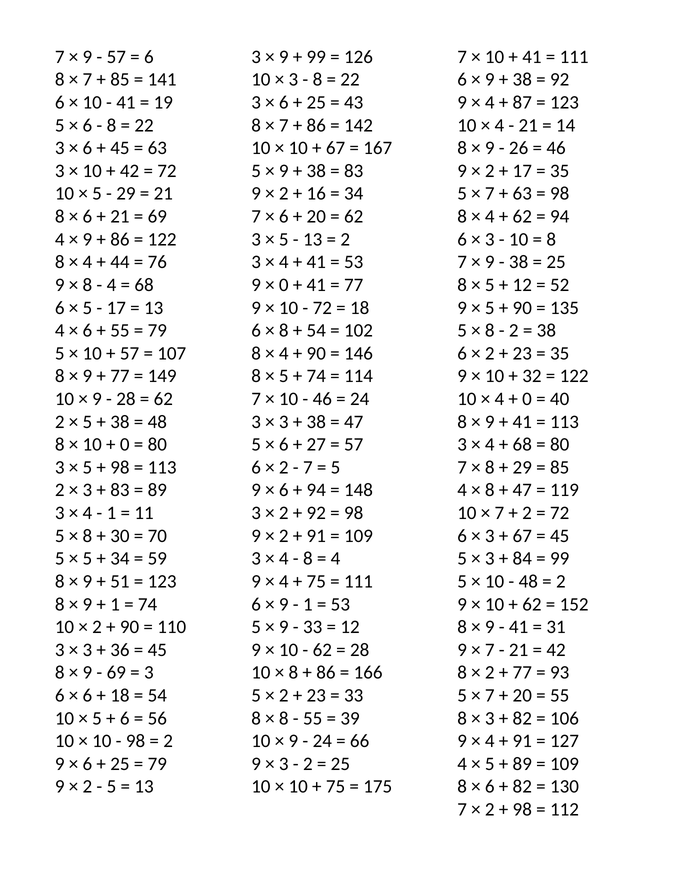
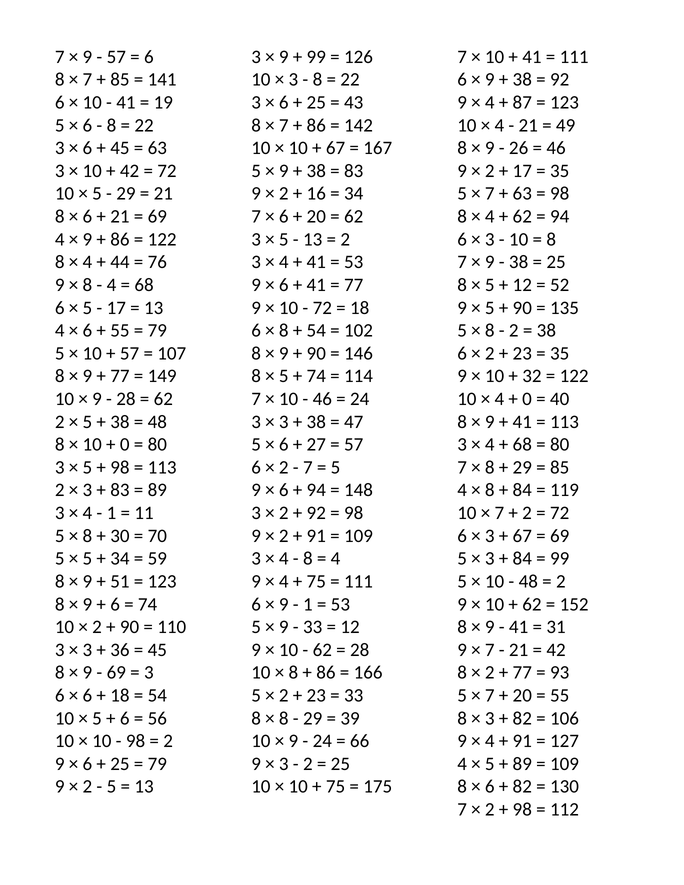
14: 14 -> 49
0 at (284, 285): 0 -> 6
4 at (284, 353): 4 -> 9
47 at (522, 490): 47 -> 84
45 at (560, 536): 45 -> 69
1 at (115, 604): 1 -> 6
55 at (313, 718): 55 -> 29
